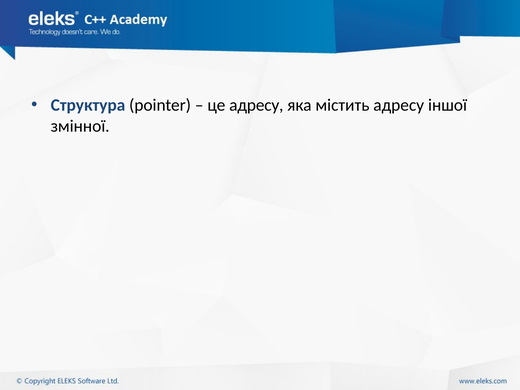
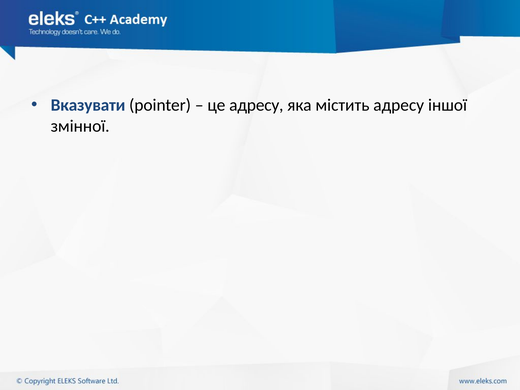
Структура: Структура -> Вказувати
